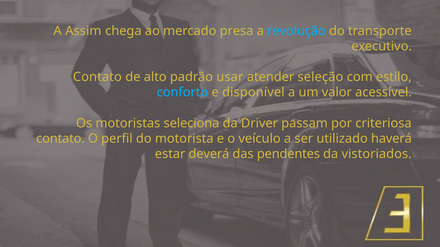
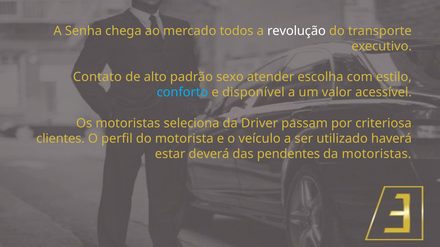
Assim: Assim -> Senha
presa: presa -> todos
revolução colour: light blue -> white
usar: usar -> sexo
seleção: seleção -> escolha
contato at (60, 139): contato -> clientes
da vistoriados: vistoriados -> motoristas
